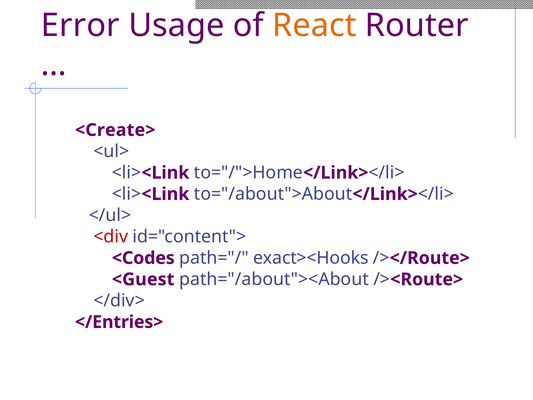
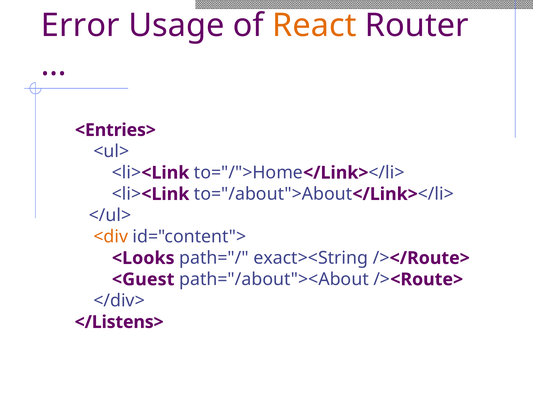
<Create>: <Create> -> <Entries>
<div colour: red -> orange
<Codes: <Codes -> <Looks
exact><Hooks: exact><Hooks -> exact><String
</Entries>: </Entries> -> </Listens>
